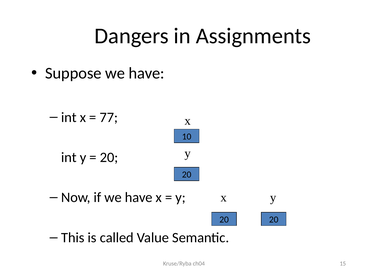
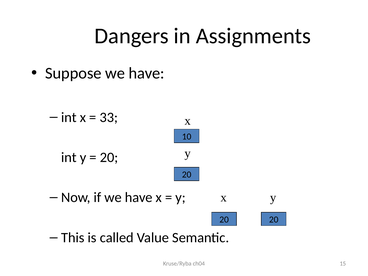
77: 77 -> 33
